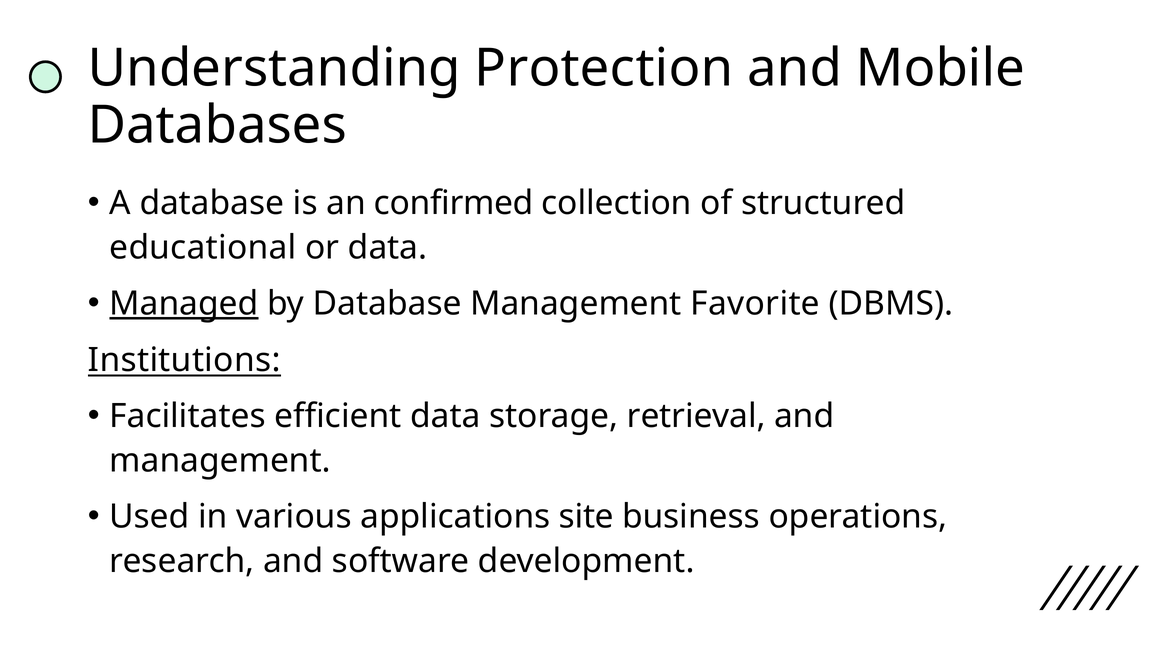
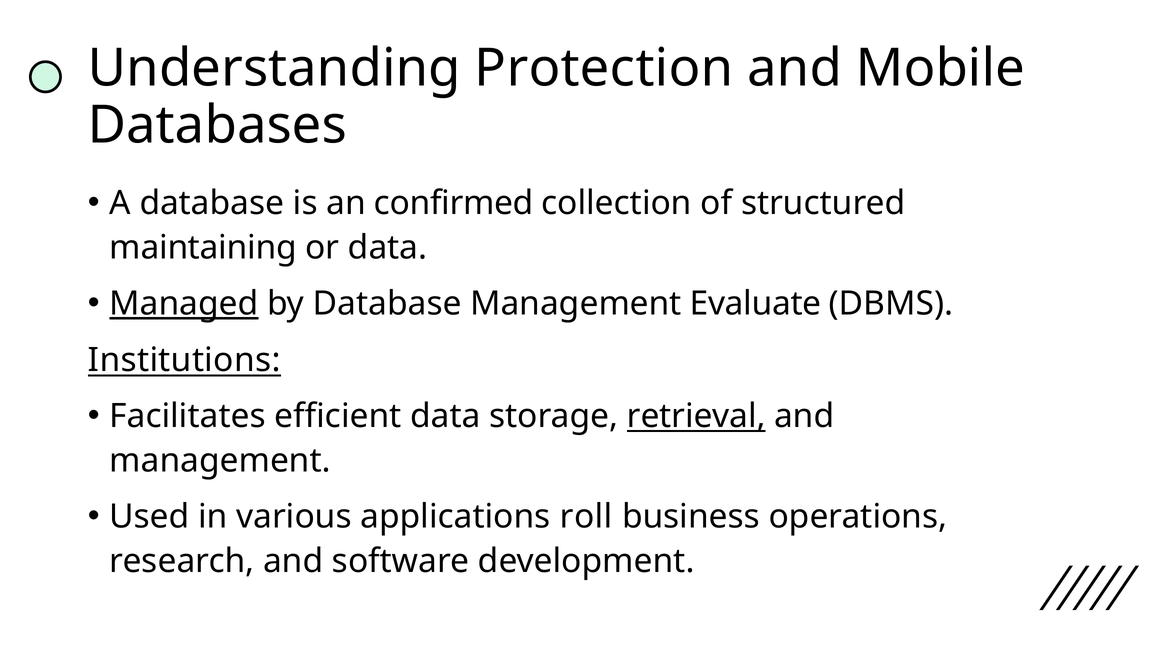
educational: educational -> maintaining
Favorite: Favorite -> Evaluate
retrieval underline: none -> present
site: site -> roll
